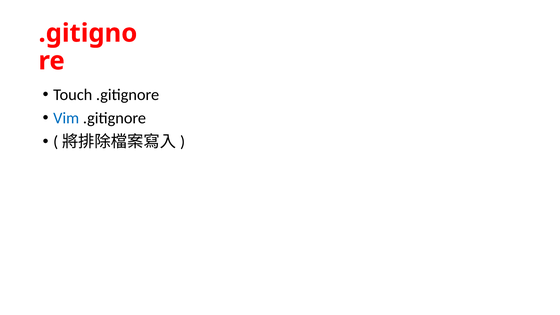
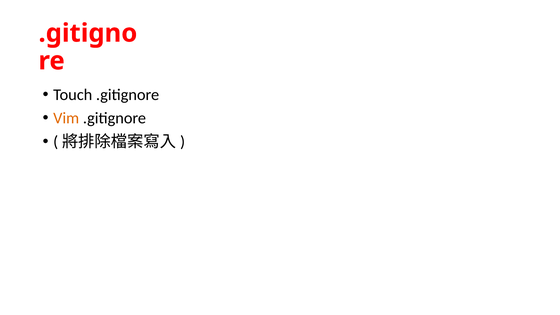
Vim colour: blue -> orange
